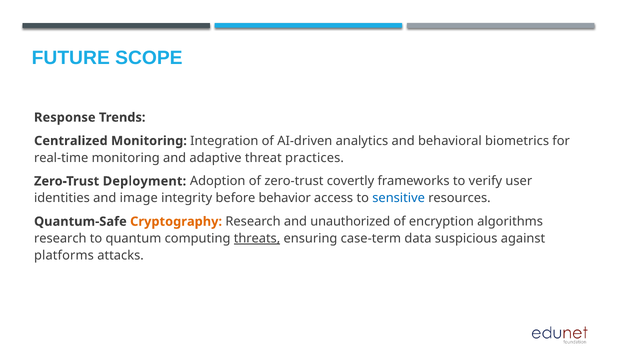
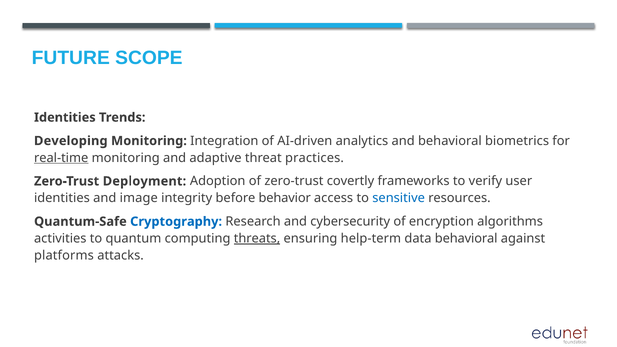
Response at (65, 117): Response -> Identities
Centralized: Centralized -> Developing
real-time underline: none -> present
Cryptography colour: orange -> blue
unauthorized: unauthorized -> cybersecurity
research at (60, 239): research -> activities
case-term: case-term -> help-term
data suspicious: suspicious -> behavioral
